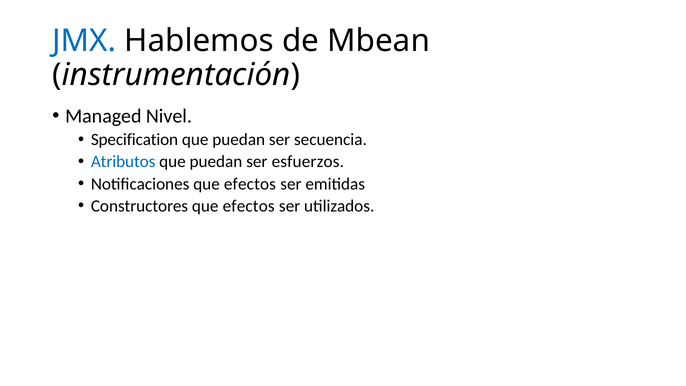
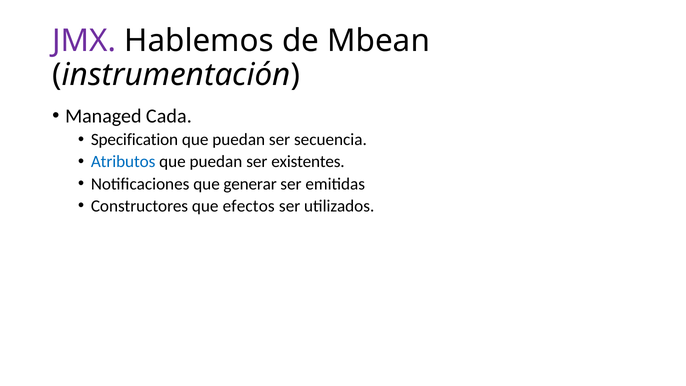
JMX colour: blue -> purple
Nivel: Nivel -> Cada
esfuerzos: esfuerzos -> existentes
Notificaciones que efectos: efectos -> generar
